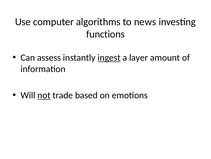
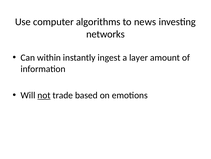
functions: functions -> networks
assess: assess -> within
ingest underline: present -> none
